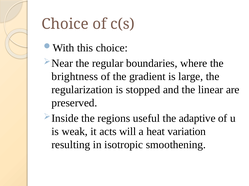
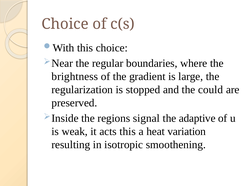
linear: linear -> could
useful: useful -> signal
acts will: will -> this
